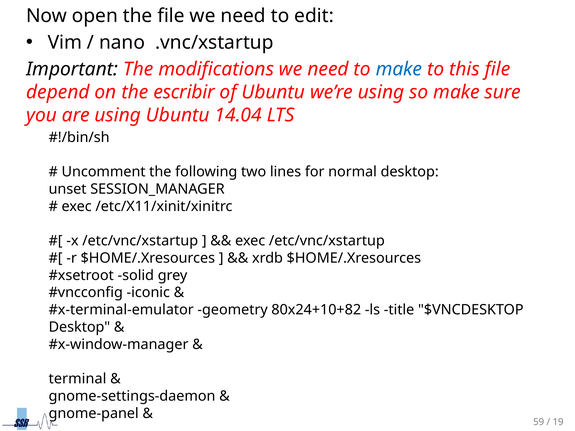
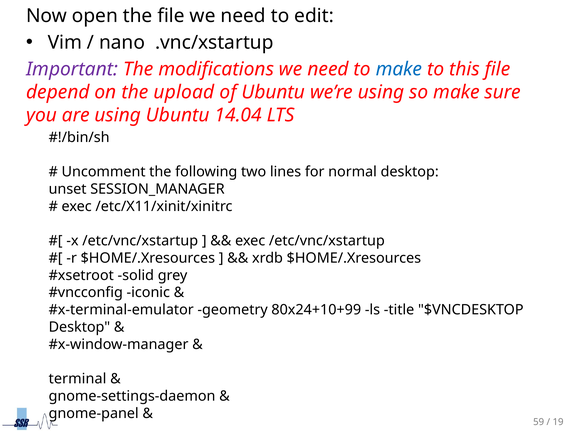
Important colour: black -> purple
escribir: escribir -> upload
80x24+10+82: 80x24+10+82 -> 80x24+10+99
